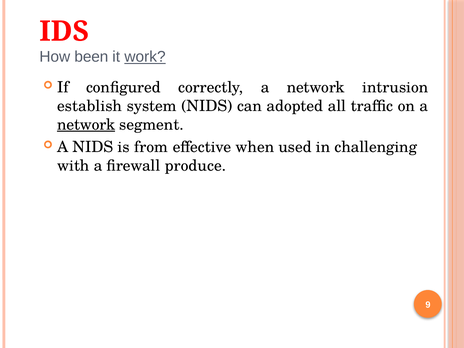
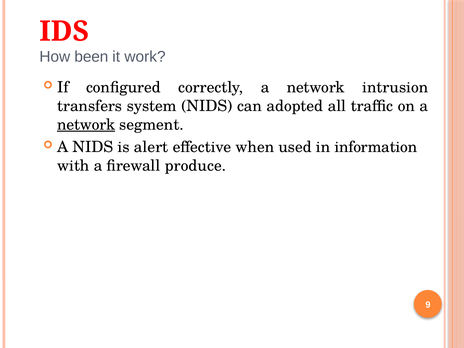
work underline: present -> none
establish: establish -> transfers
from: from -> alert
challenging: challenging -> information
